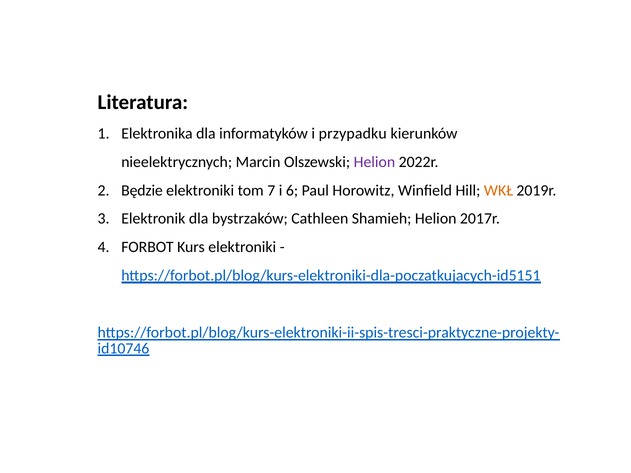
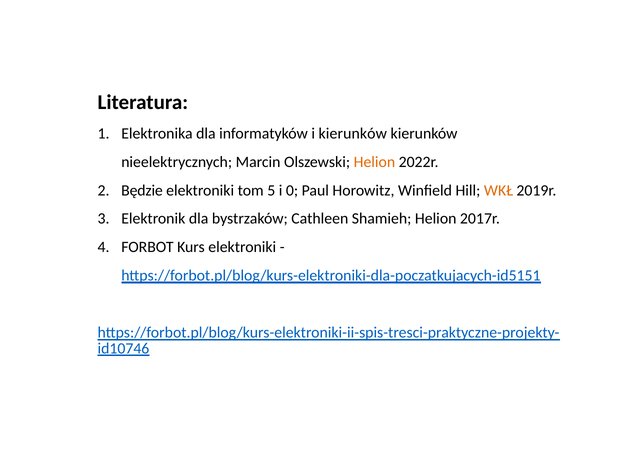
i przypadku: przypadku -> kierunków
Helion at (374, 162) colour: purple -> orange
7: 7 -> 5
6: 6 -> 0
